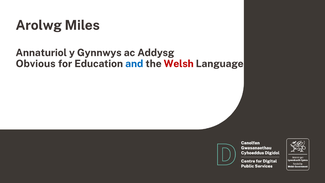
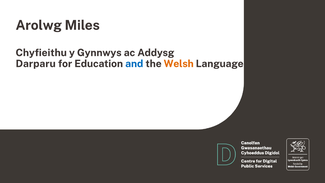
Annaturiol: Annaturiol -> Chyfieithu
Obvious: Obvious -> Darparu
Welsh colour: red -> orange
